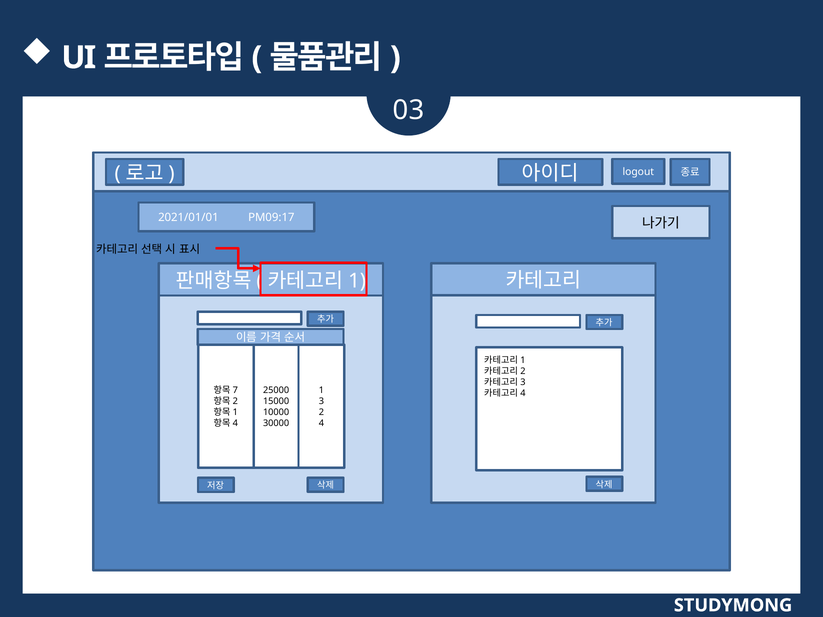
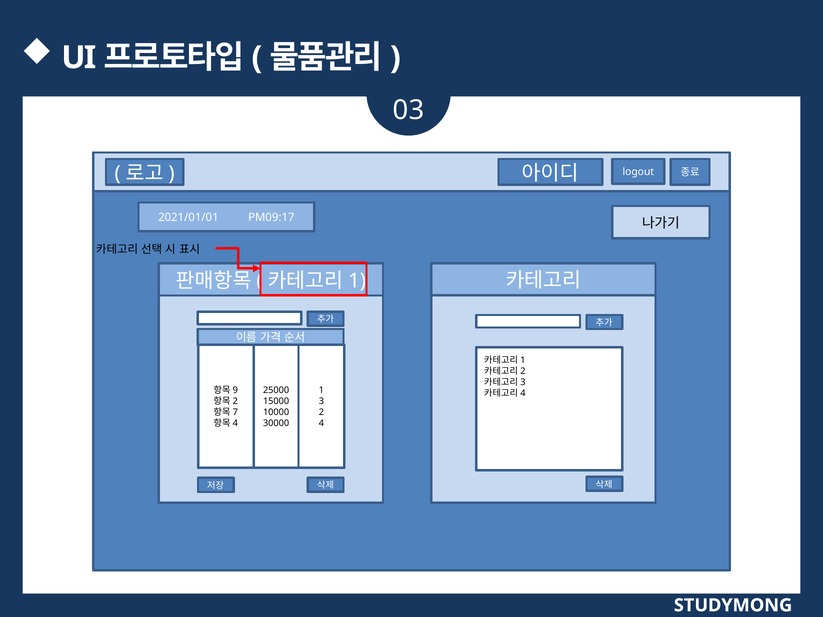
7: 7 -> 9
1 at (235, 412): 1 -> 7
